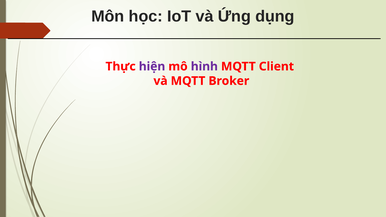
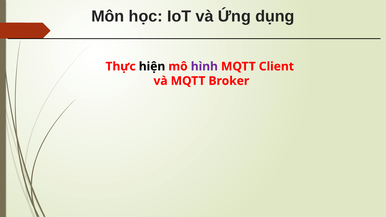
hiện colour: purple -> black
